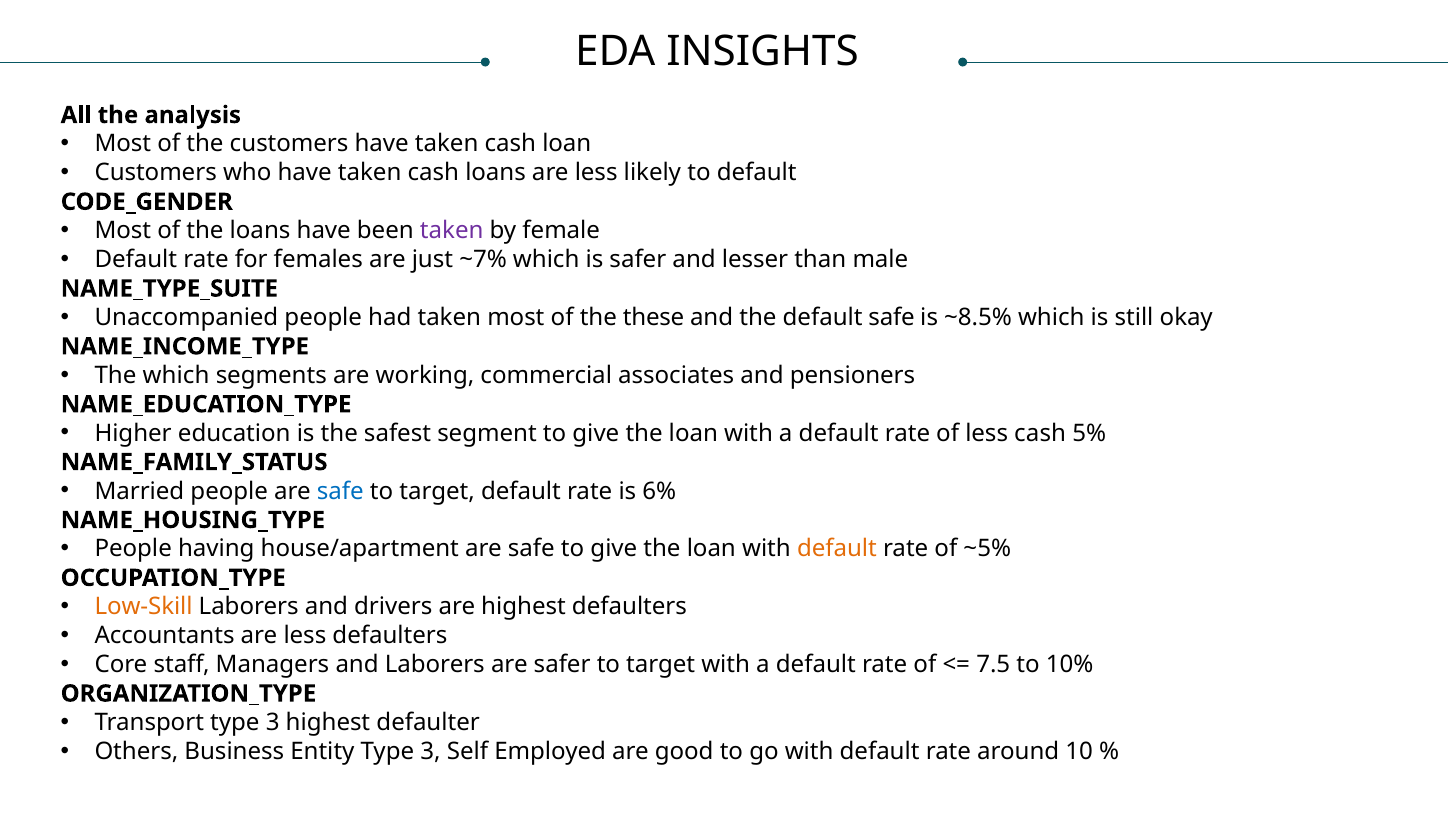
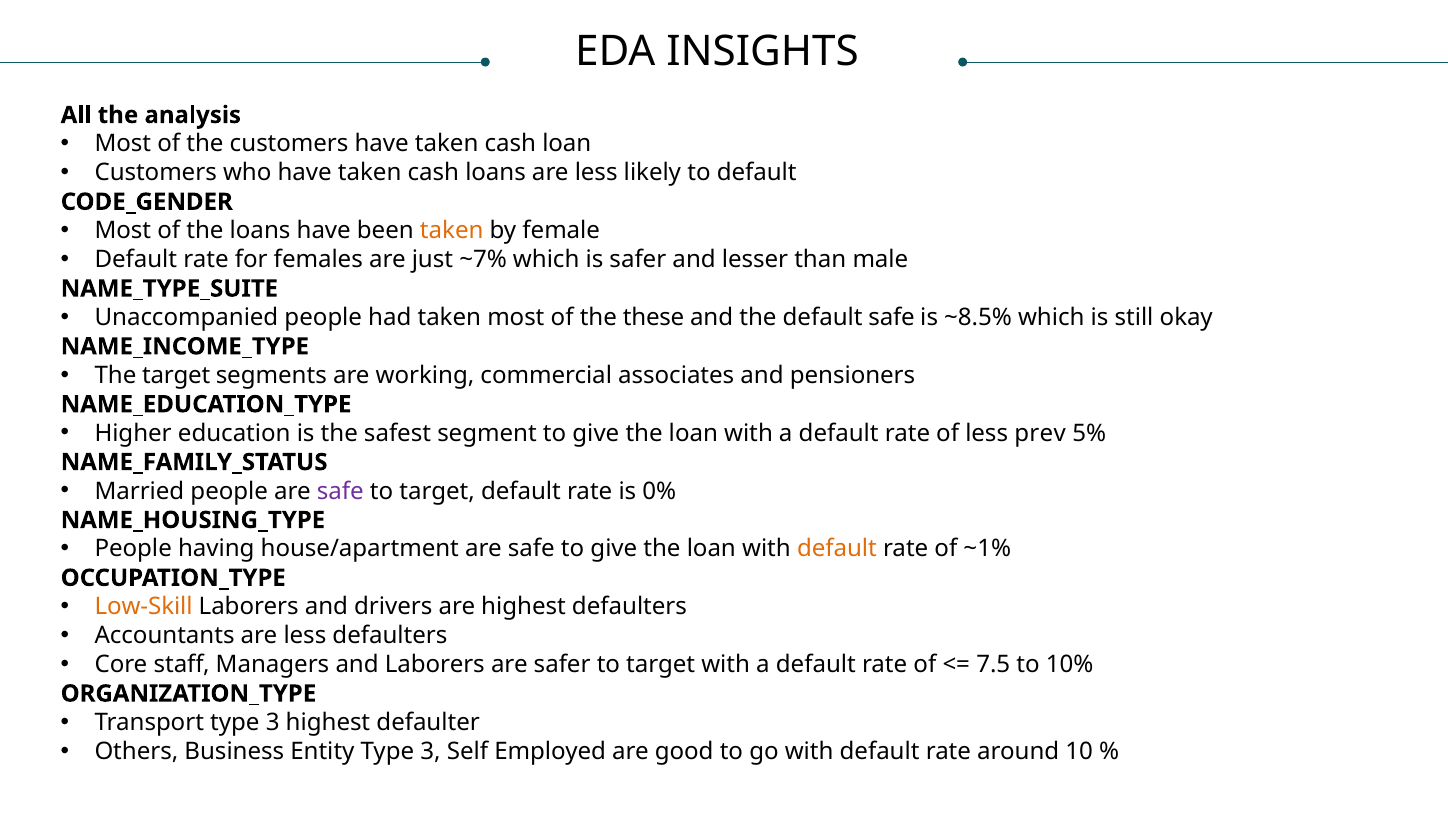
taken at (452, 231) colour: purple -> orange
The which: which -> target
less cash: cash -> prev
safe at (340, 491) colour: blue -> purple
6%: 6% -> 0%
~5%: ~5% -> ~1%
